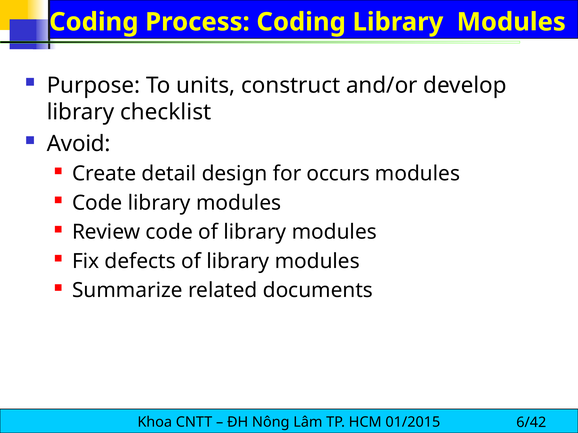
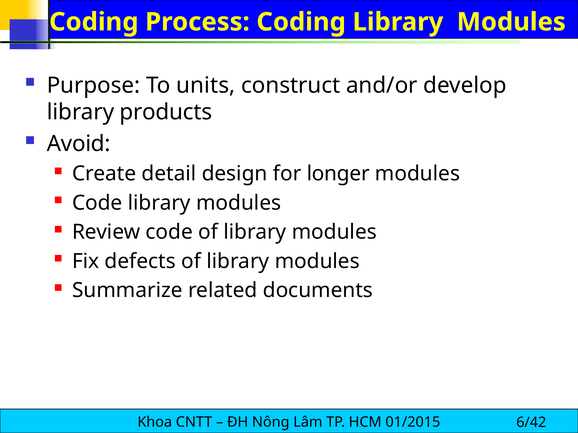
checklist: checklist -> products
occurs: occurs -> longer
